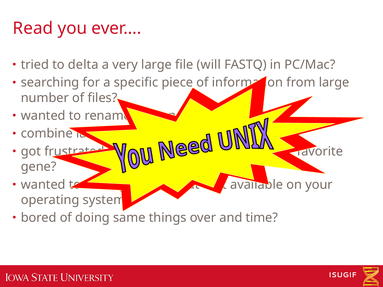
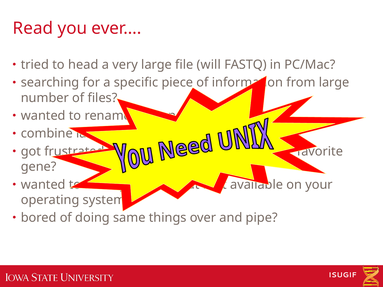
delta: delta -> head
time: time -> pipe
